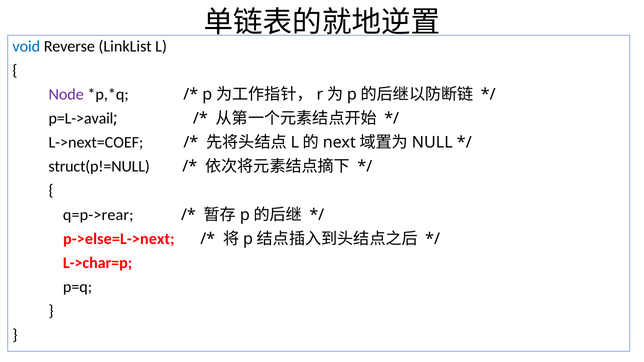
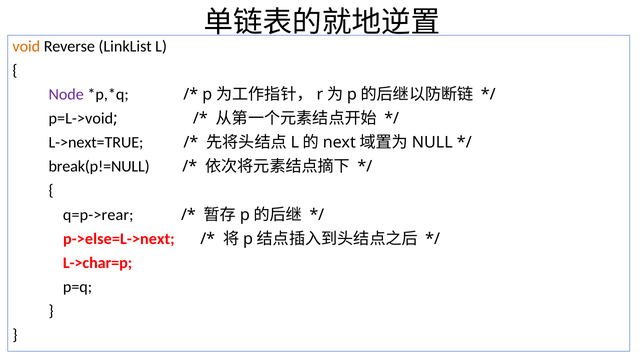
void colour: blue -> orange
p=L->avail: p=L->avail -> p=L->void
L->next=COEF: L->next=COEF -> L->next=TRUE
struct(p!=NULL: struct(p!=NULL -> break(p!=NULL
